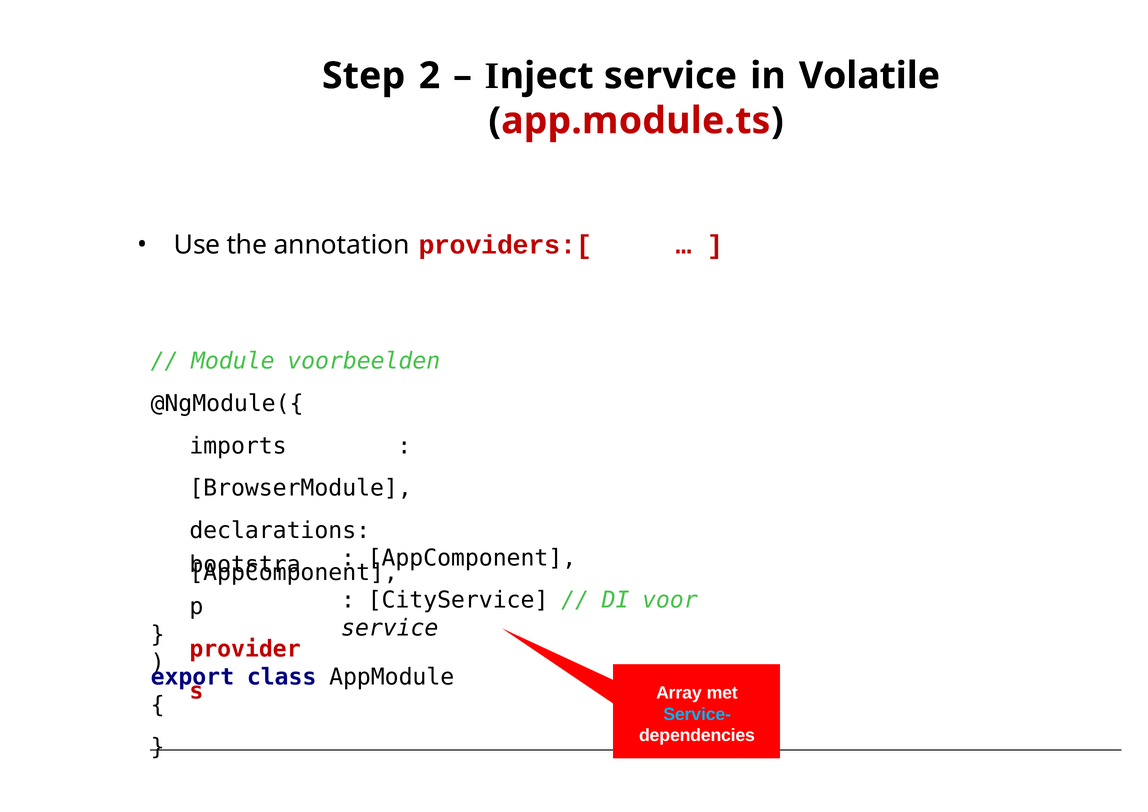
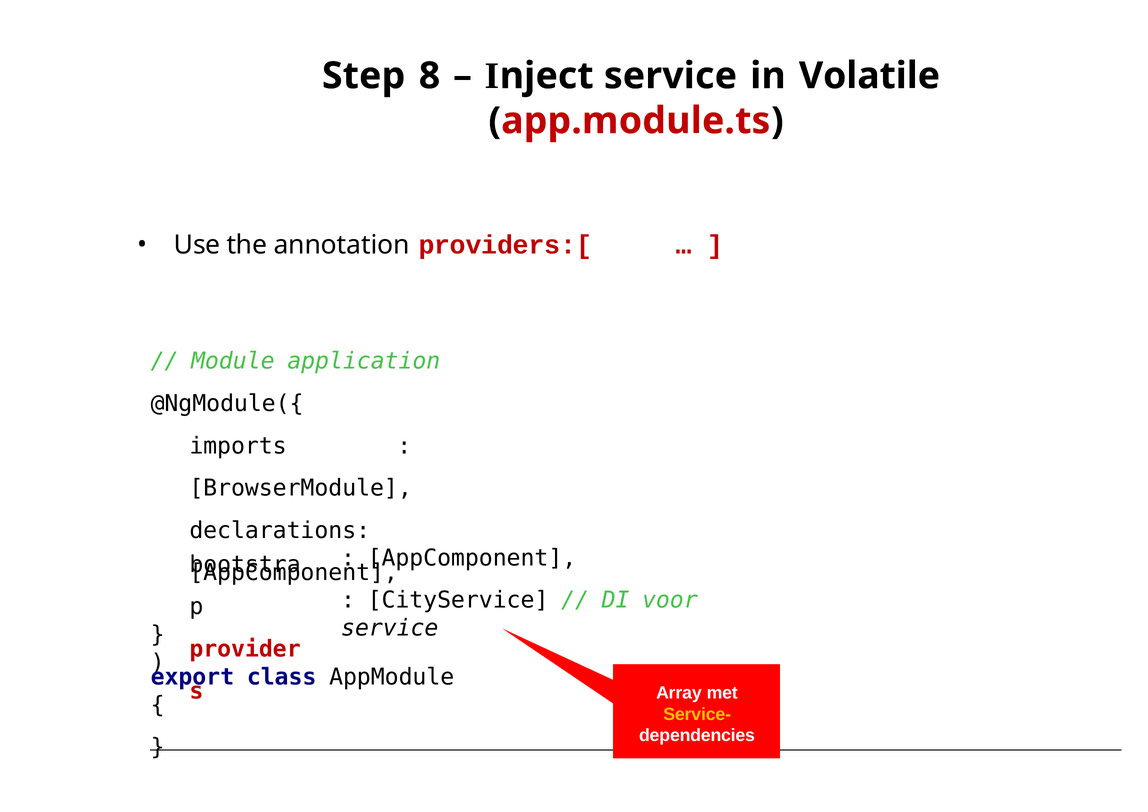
2: 2 -> 8
voorbeelden: voorbeelden -> application
Service- colour: light blue -> yellow
